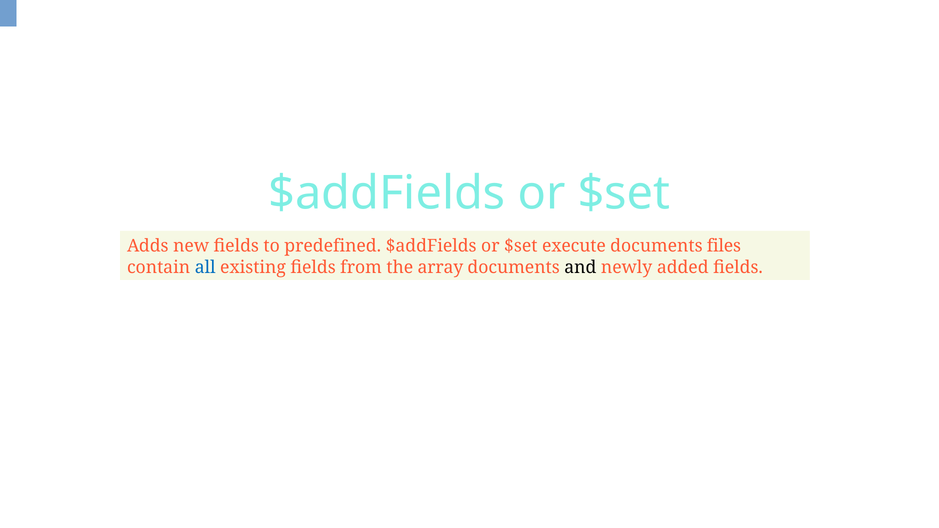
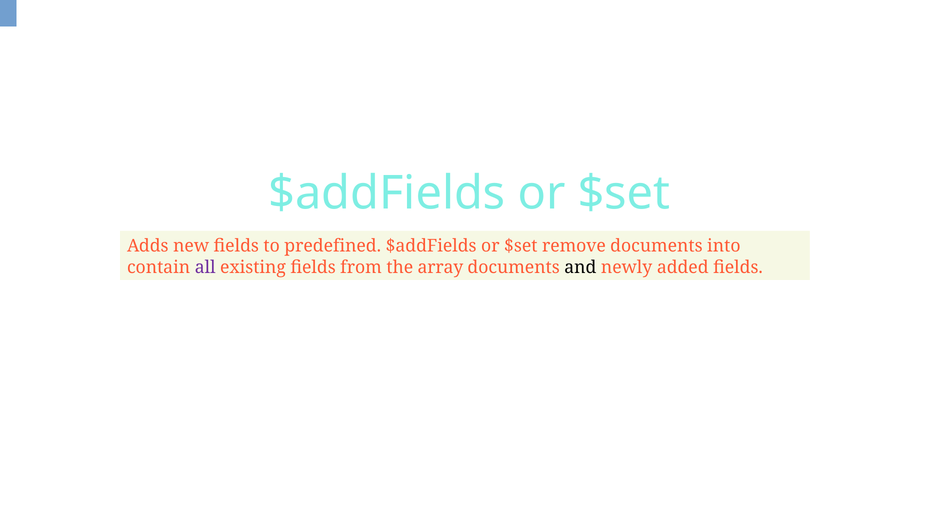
execute: execute -> remove
files: files -> into
all colour: blue -> purple
